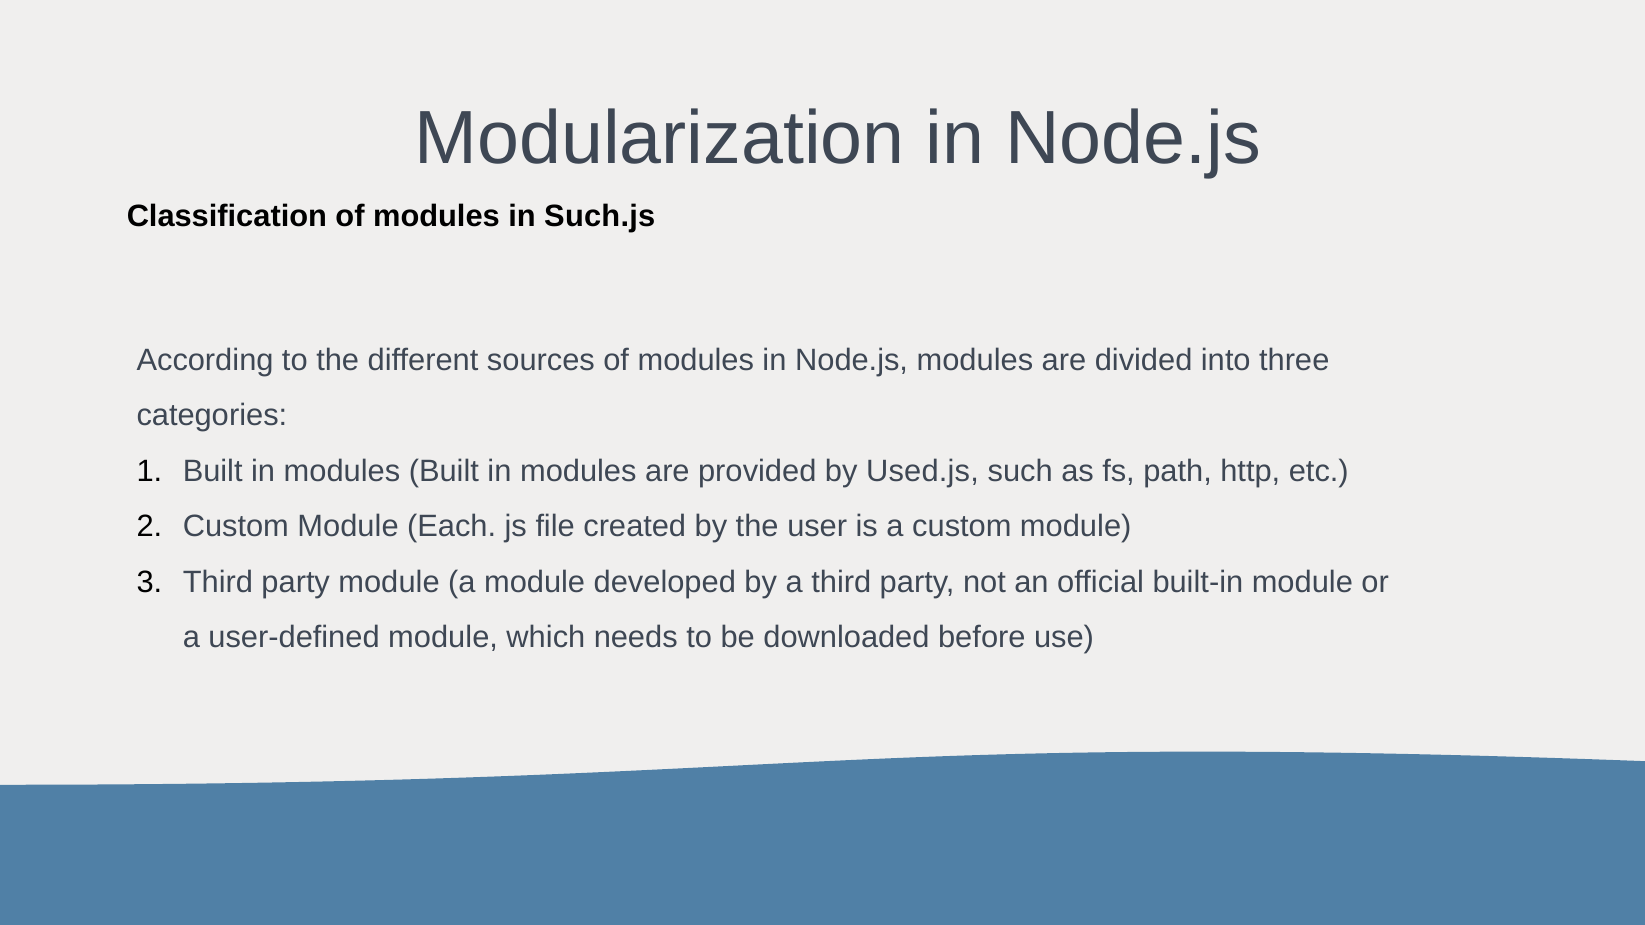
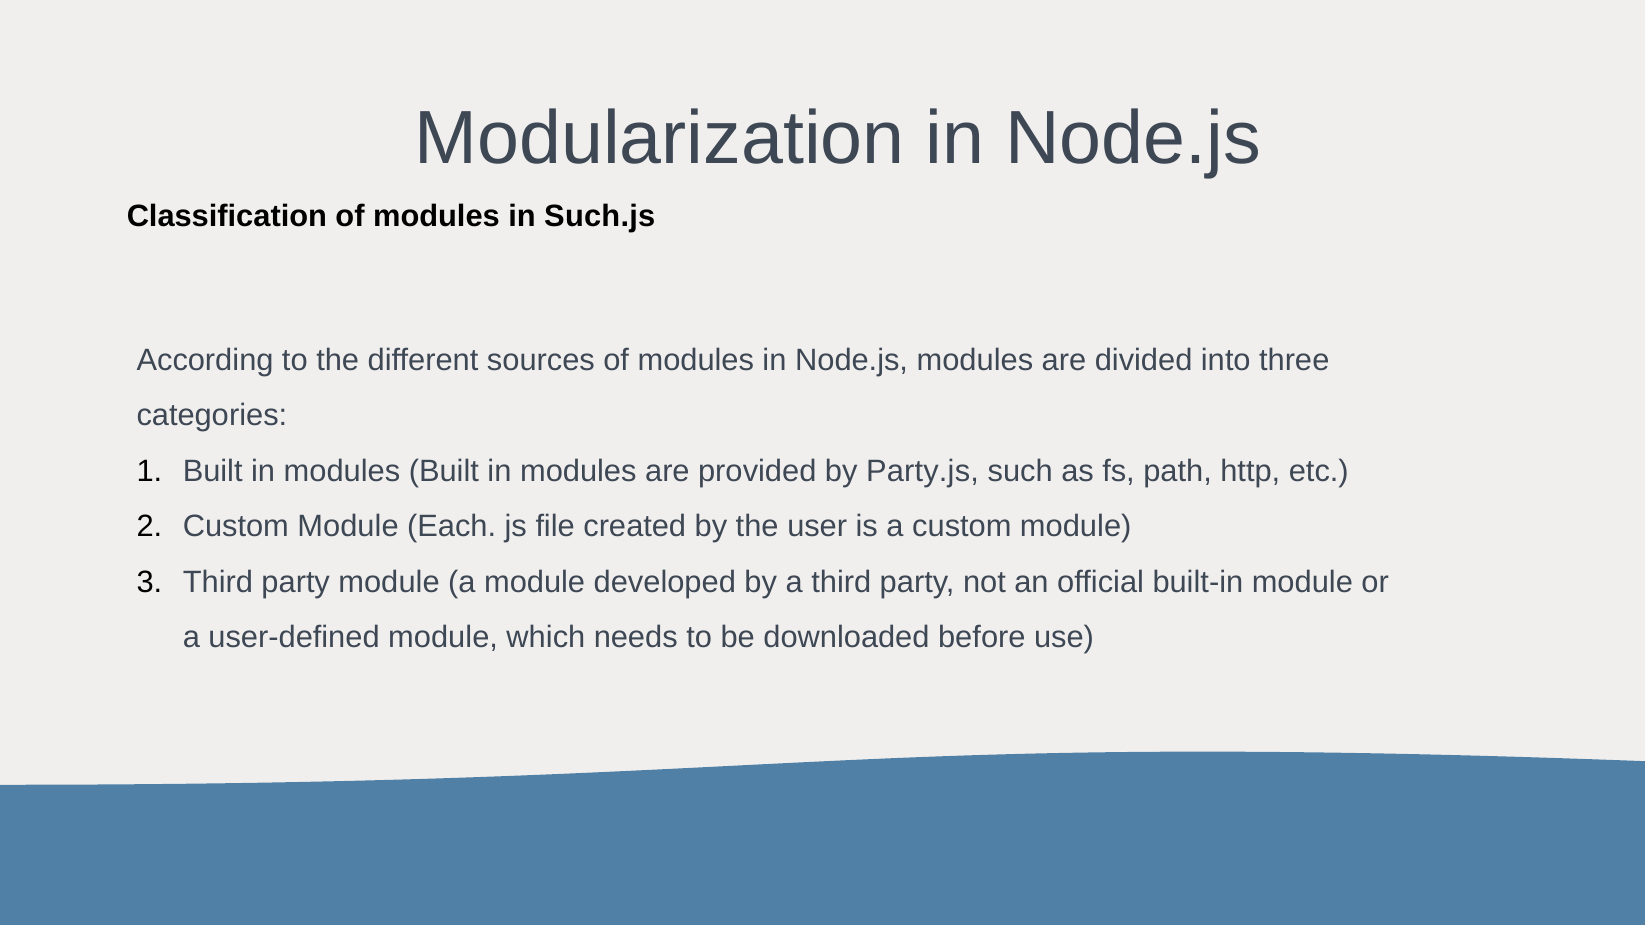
Used.js: Used.js -> Party.js
